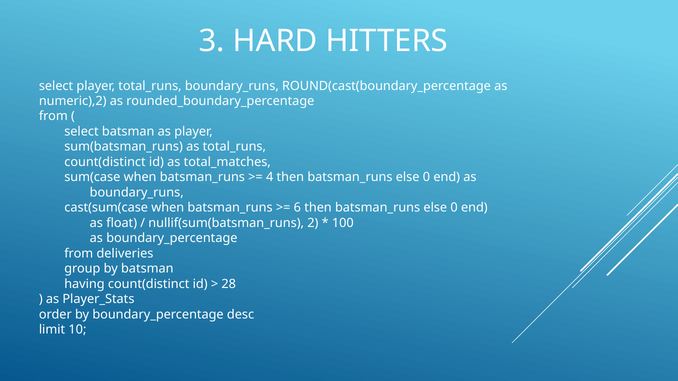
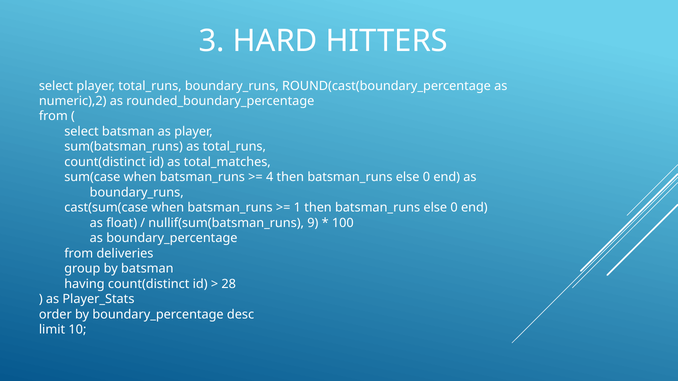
6: 6 -> 1
2: 2 -> 9
